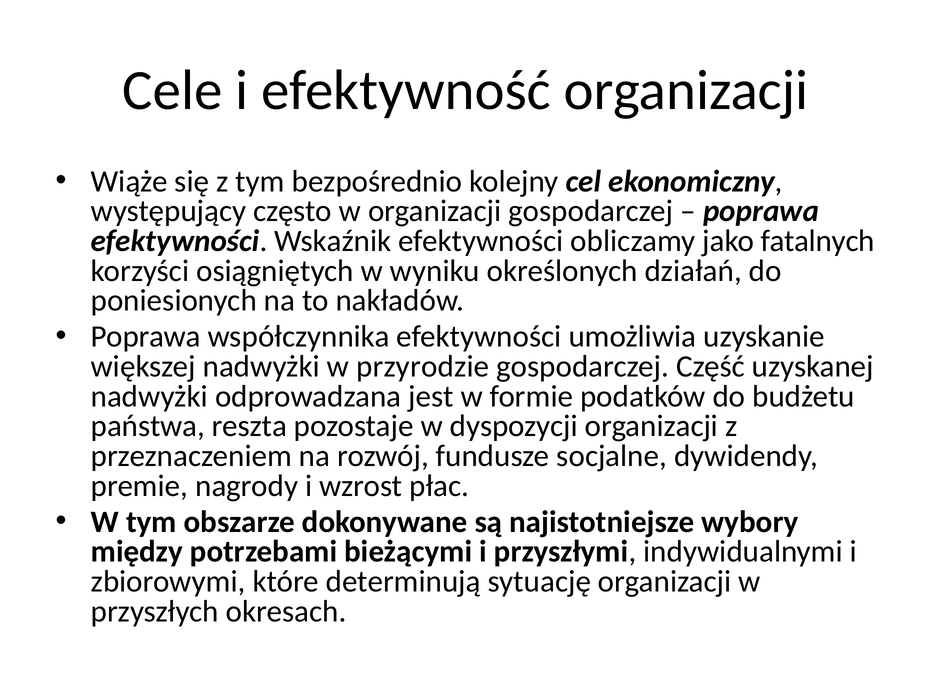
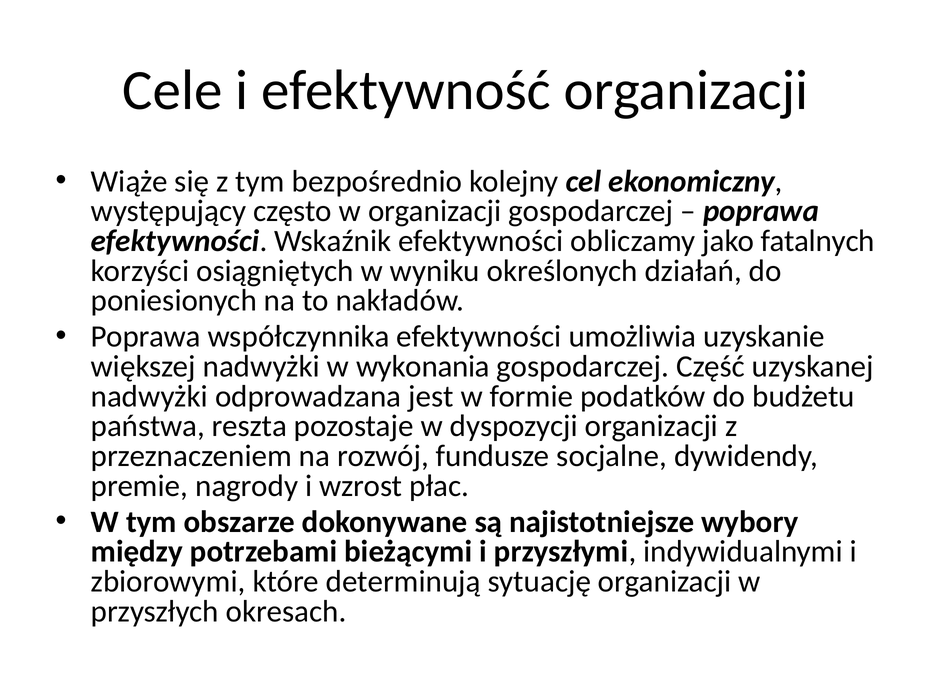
przyrodzie: przyrodzie -> wykonania
